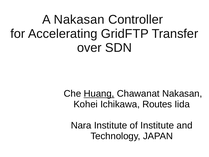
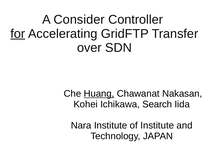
A Nakasan: Nakasan -> Consider
for underline: none -> present
Routes: Routes -> Search
